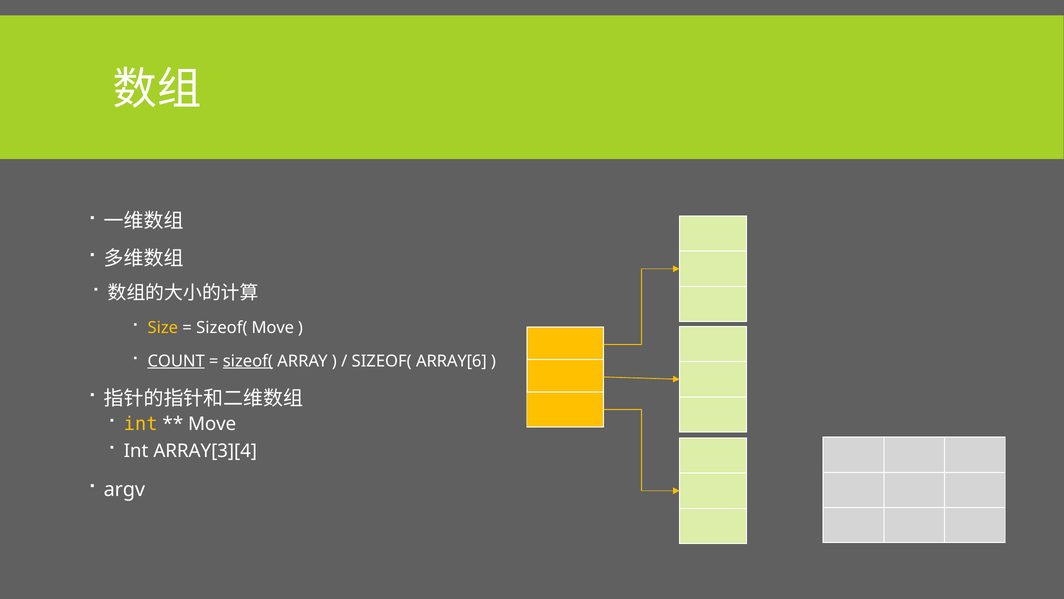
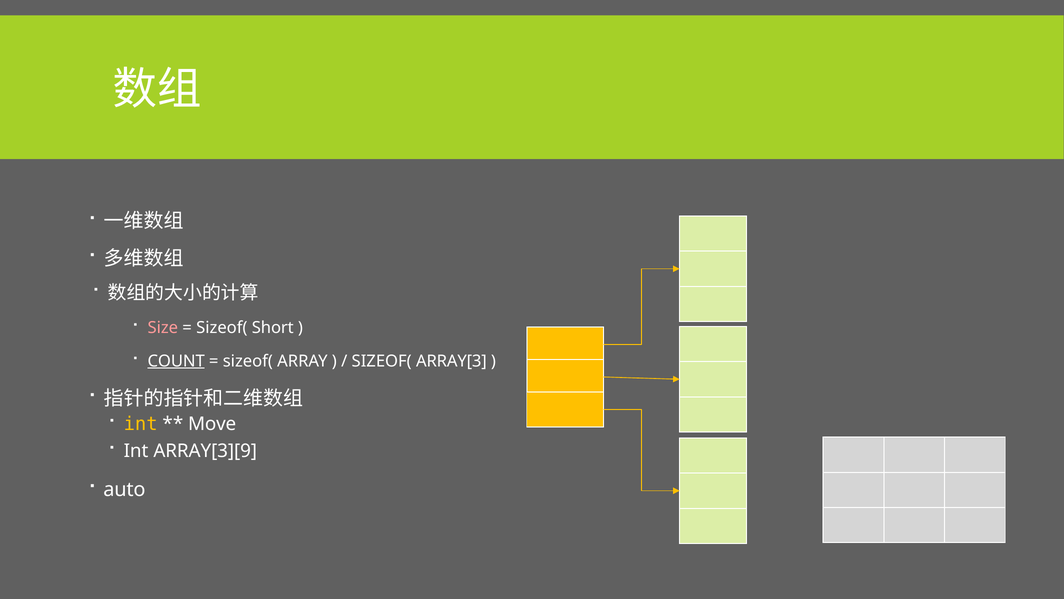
Size colour: yellow -> pink
Sizeof( Move: Move -> Short
sizeof( at (248, 361) underline: present -> none
ARRAY[6: ARRAY[6 -> ARRAY[3
ARRAY[3][4: ARRAY[3][4 -> ARRAY[3][9
argv: argv -> auto
